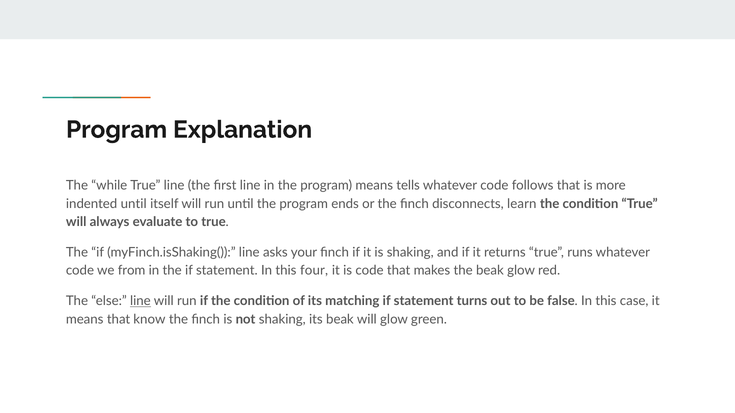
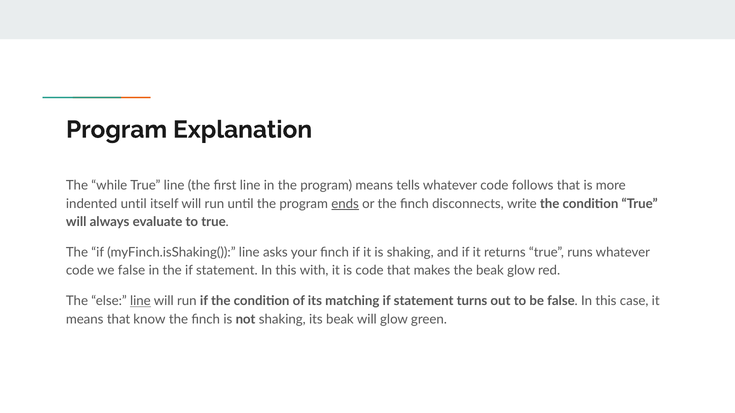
ends underline: none -> present
learn: learn -> write
we from: from -> false
four: four -> with
